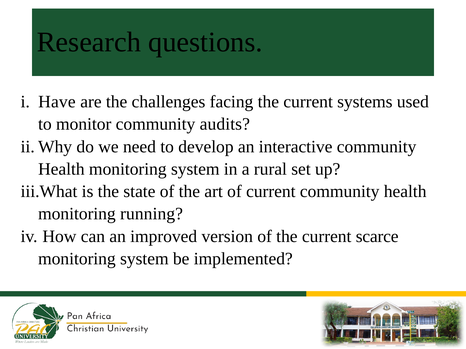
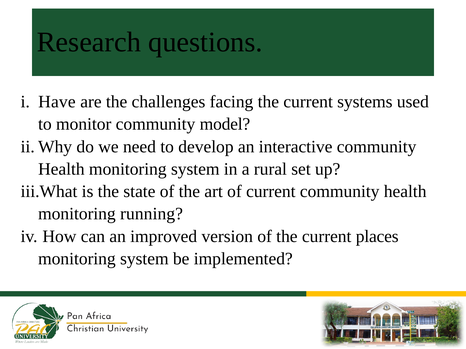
audits: audits -> model
scarce: scarce -> places
